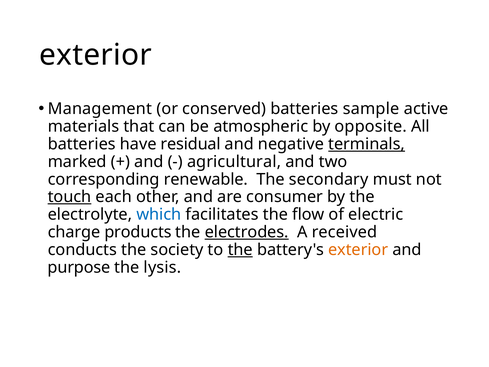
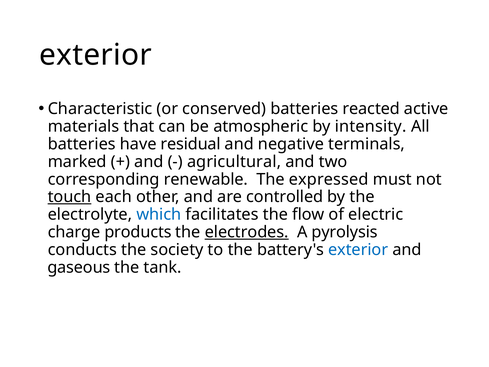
Management: Management -> Characteristic
sample: sample -> reacted
opposite: opposite -> intensity
terminals underline: present -> none
secondary: secondary -> expressed
consumer: consumer -> controlled
received: received -> pyrolysis
the at (240, 250) underline: present -> none
exterior at (358, 250) colour: orange -> blue
purpose: purpose -> gaseous
lysis: lysis -> tank
